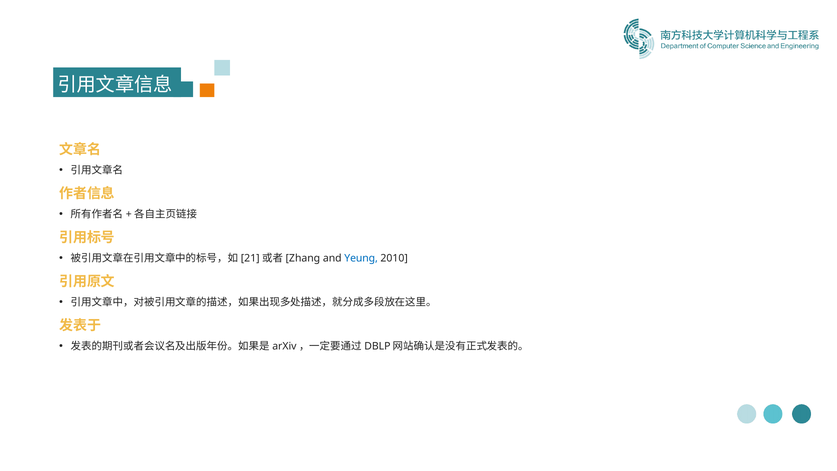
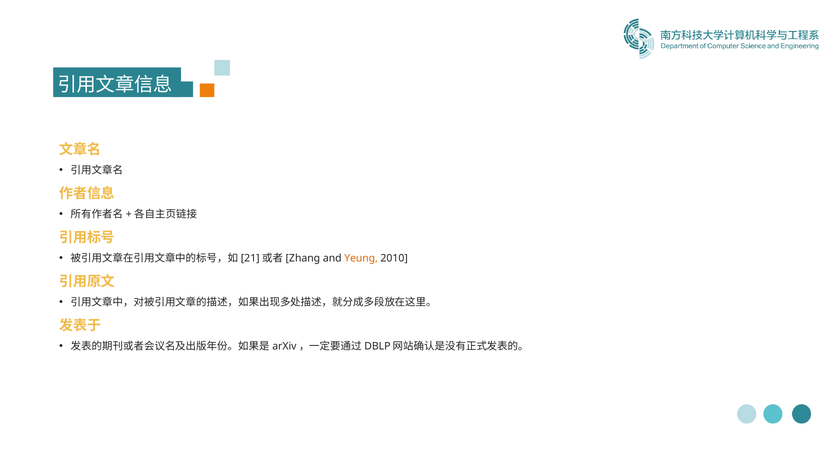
Yeung colour: blue -> orange
